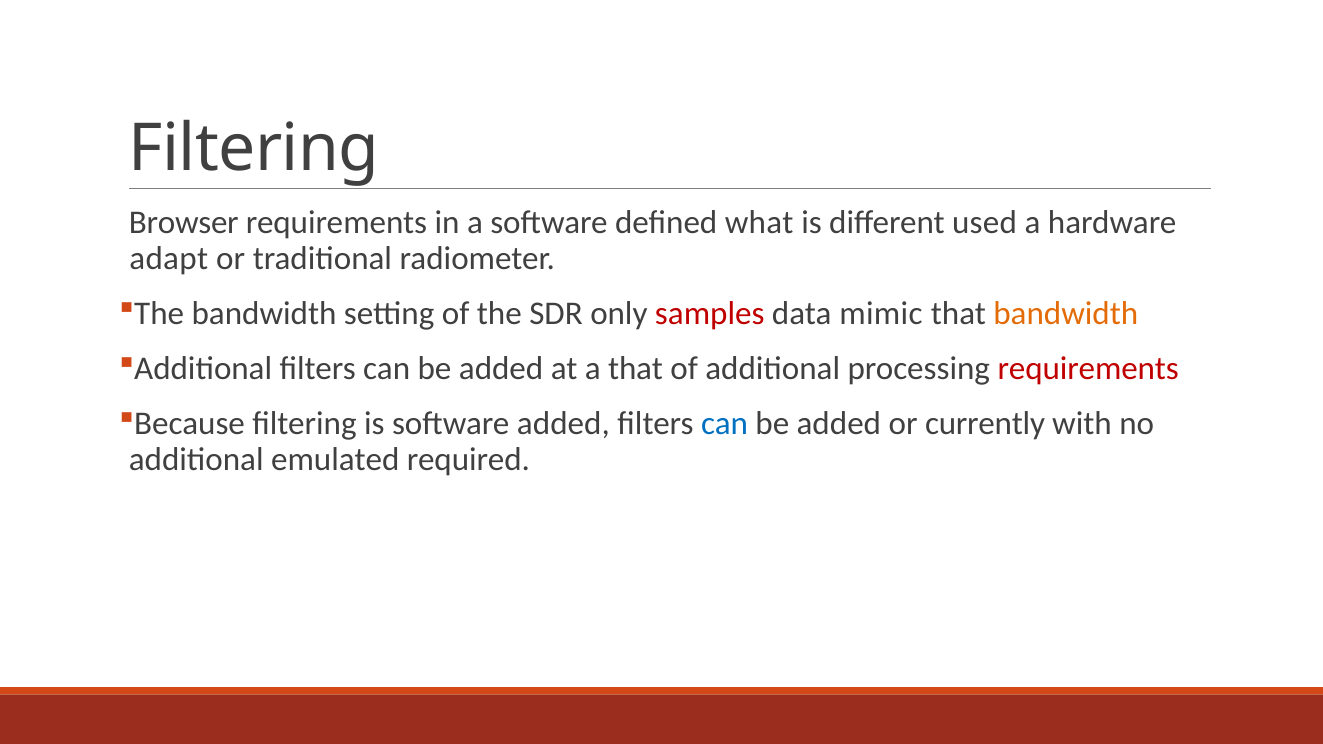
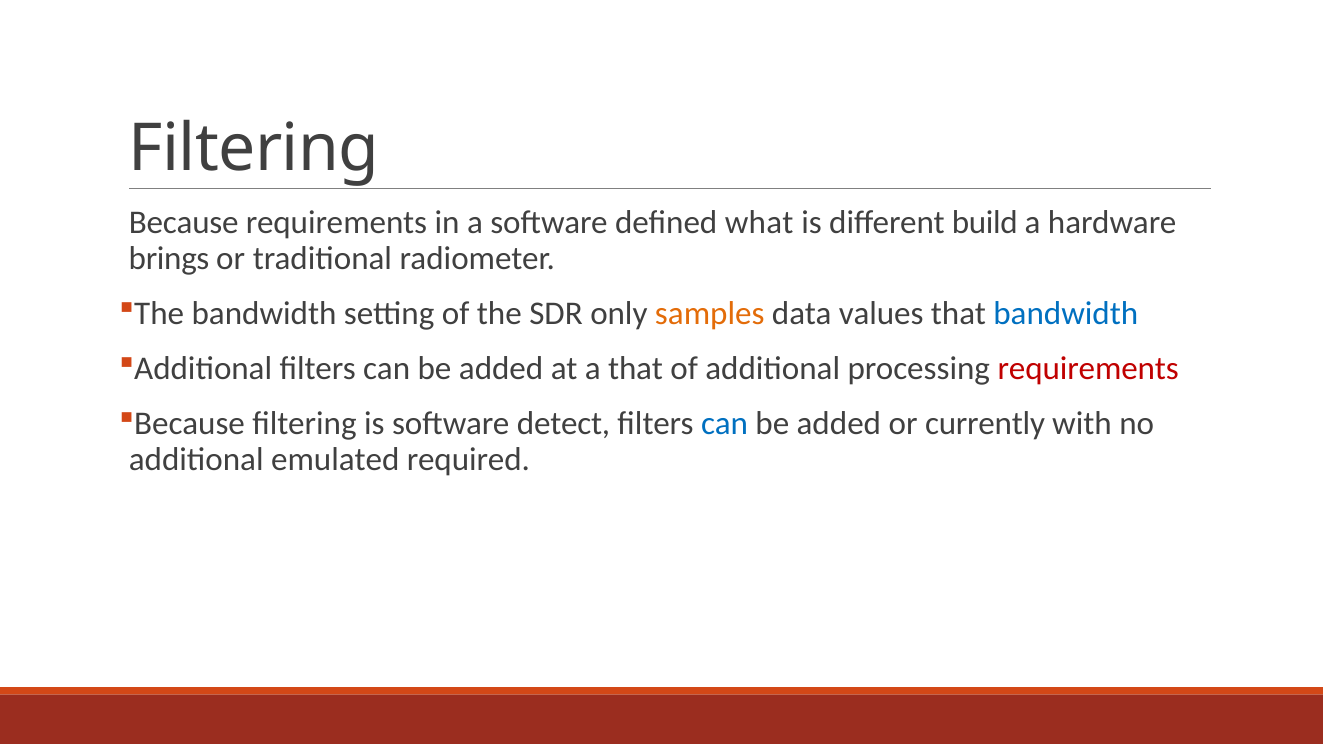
Browser at (184, 223): Browser -> Because
used: used -> build
adapt: adapt -> brings
samples colour: red -> orange
mimic: mimic -> values
bandwidth at (1066, 314) colour: orange -> blue
software added: added -> detect
